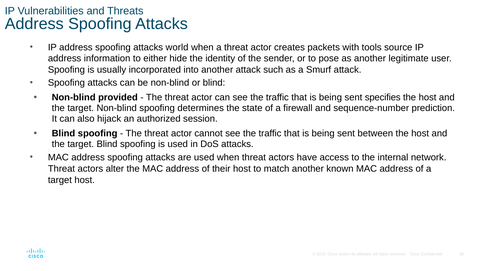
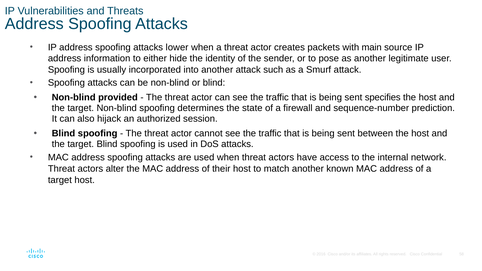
world: world -> lower
tools: tools -> main
